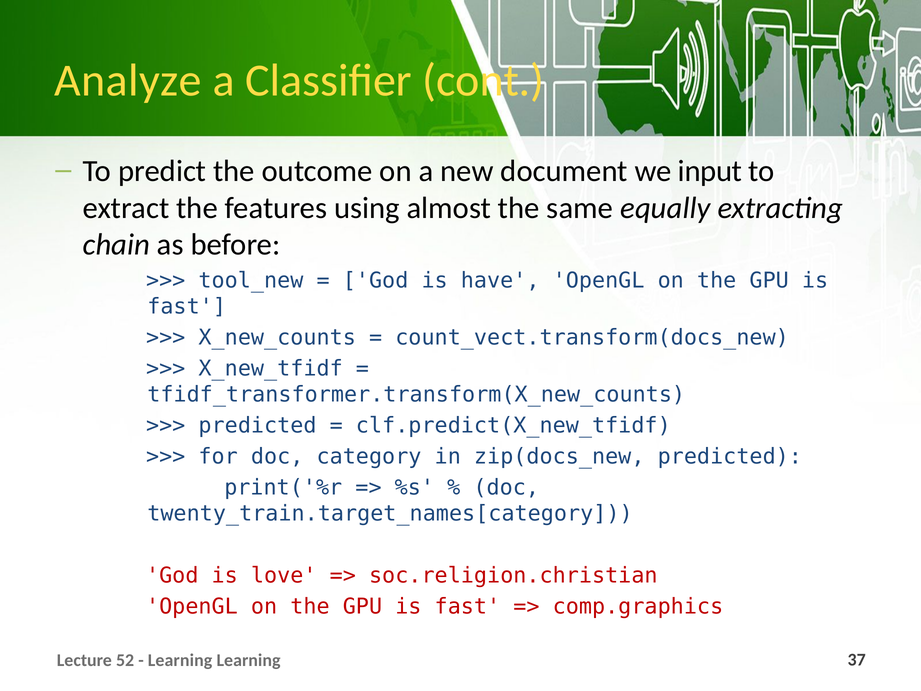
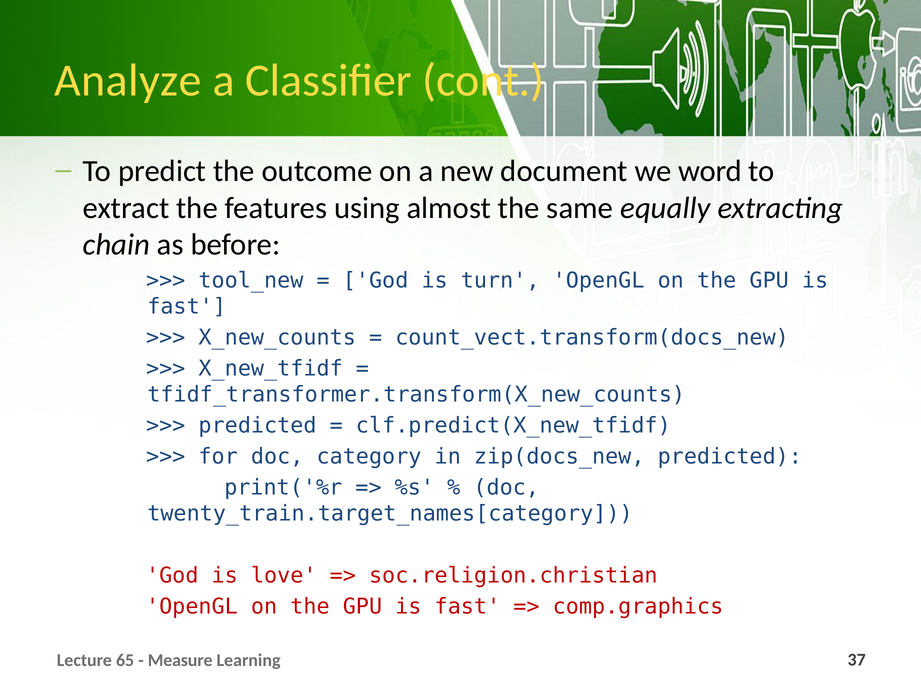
input: input -> word
have: have -> turn
52: 52 -> 65
Learning at (180, 660): Learning -> Measure
